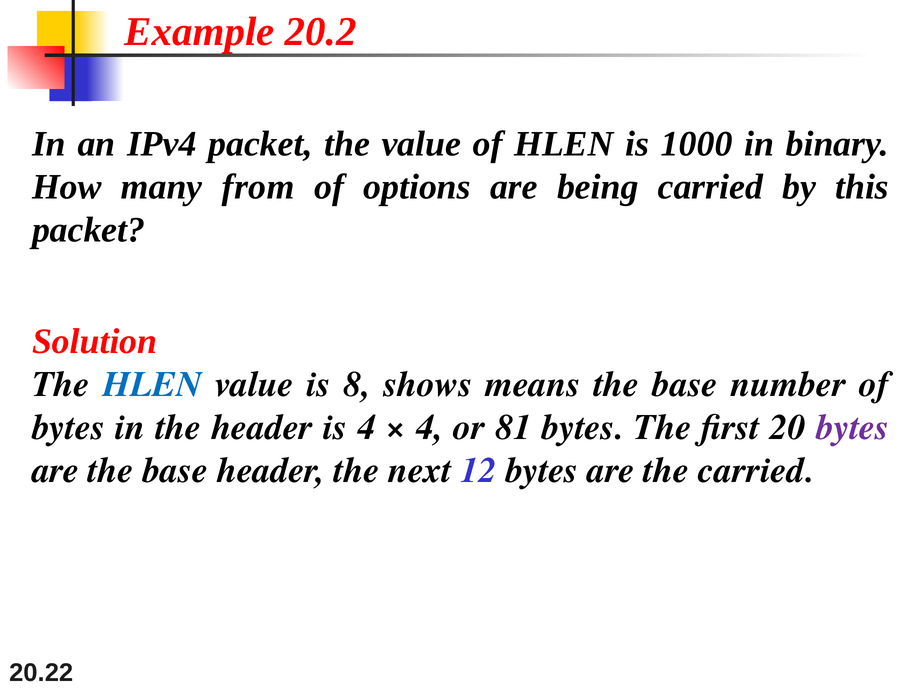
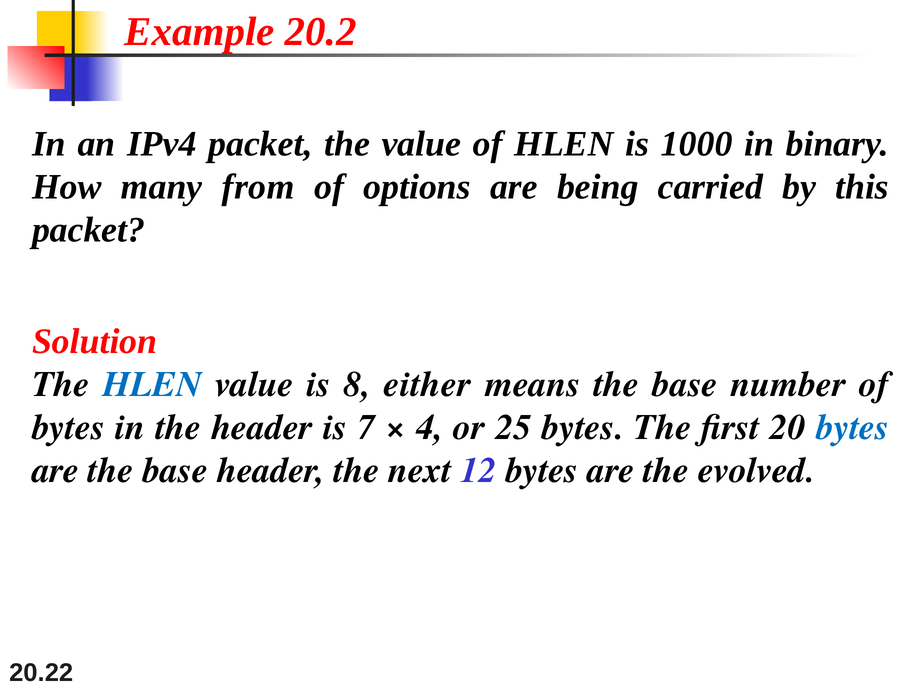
shows: shows -> either
is 4: 4 -> 7
81: 81 -> 25
bytes at (853, 428) colour: purple -> blue
the carried: carried -> evolved
